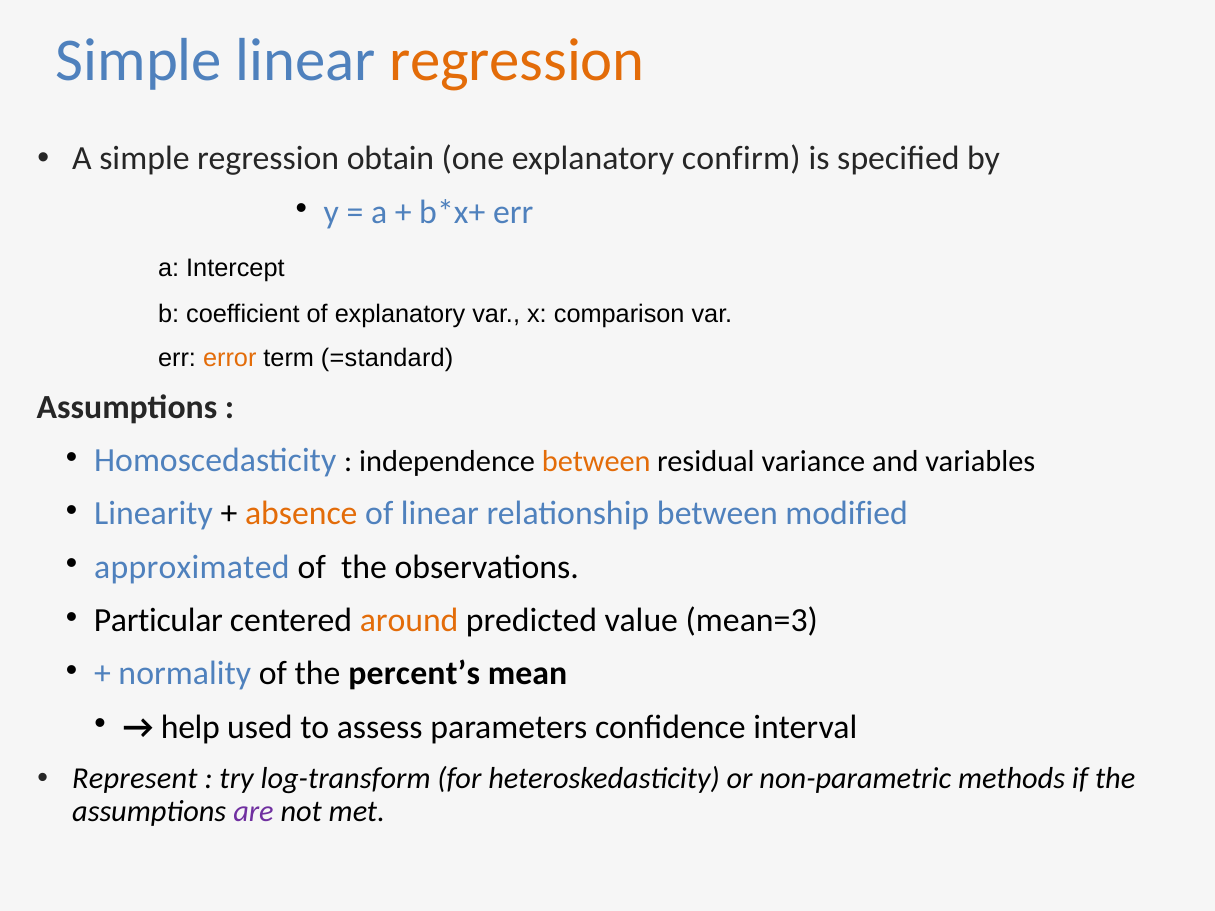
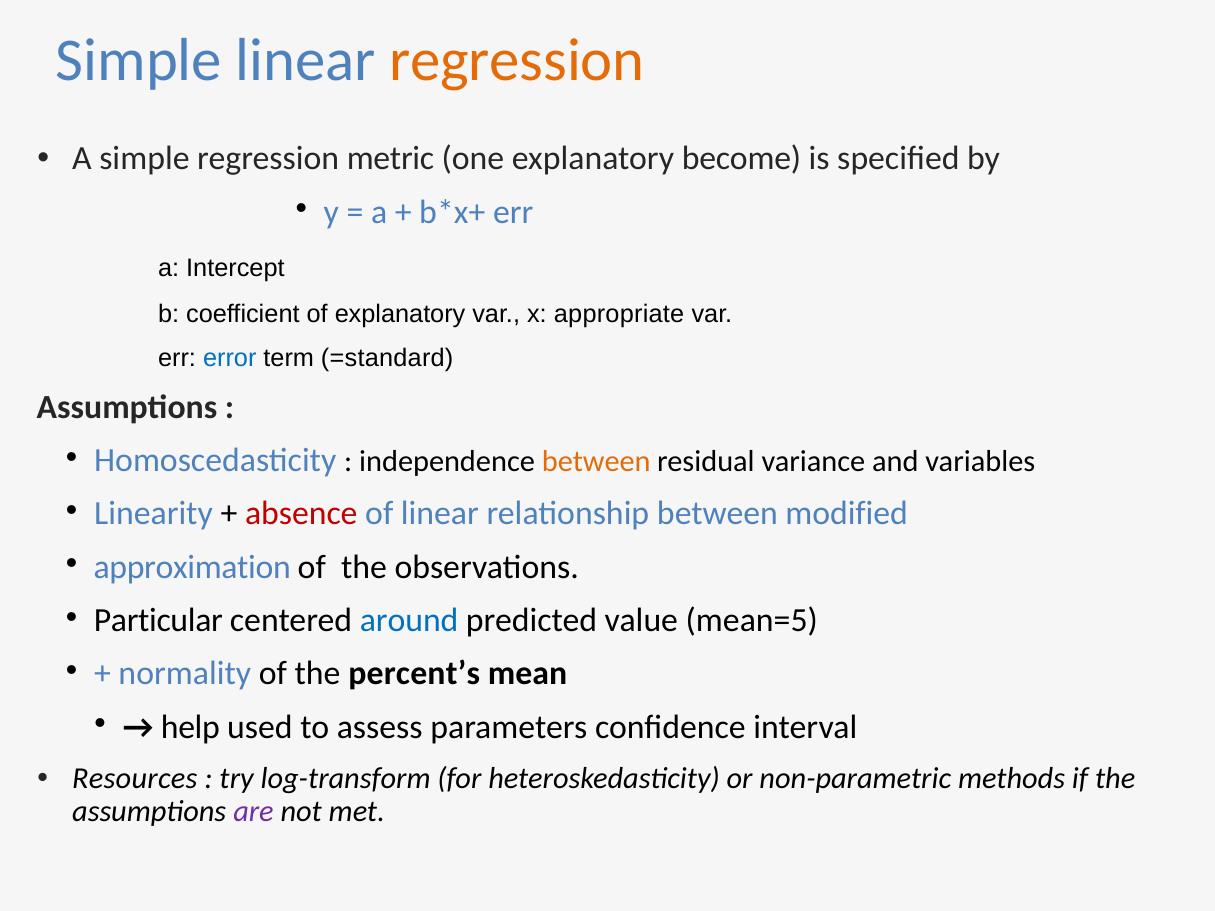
obtain: obtain -> metric
confirm: confirm -> become
comparison: comparison -> appropriate
error colour: orange -> blue
absence colour: orange -> red
approximated: approximated -> approximation
around colour: orange -> blue
mean=3: mean=3 -> mean=5
Represent: Represent -> Resources
